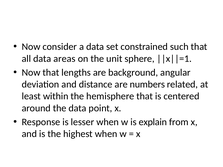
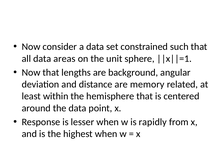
numbers: numbers -> memory
explain: explain -> rapidly
